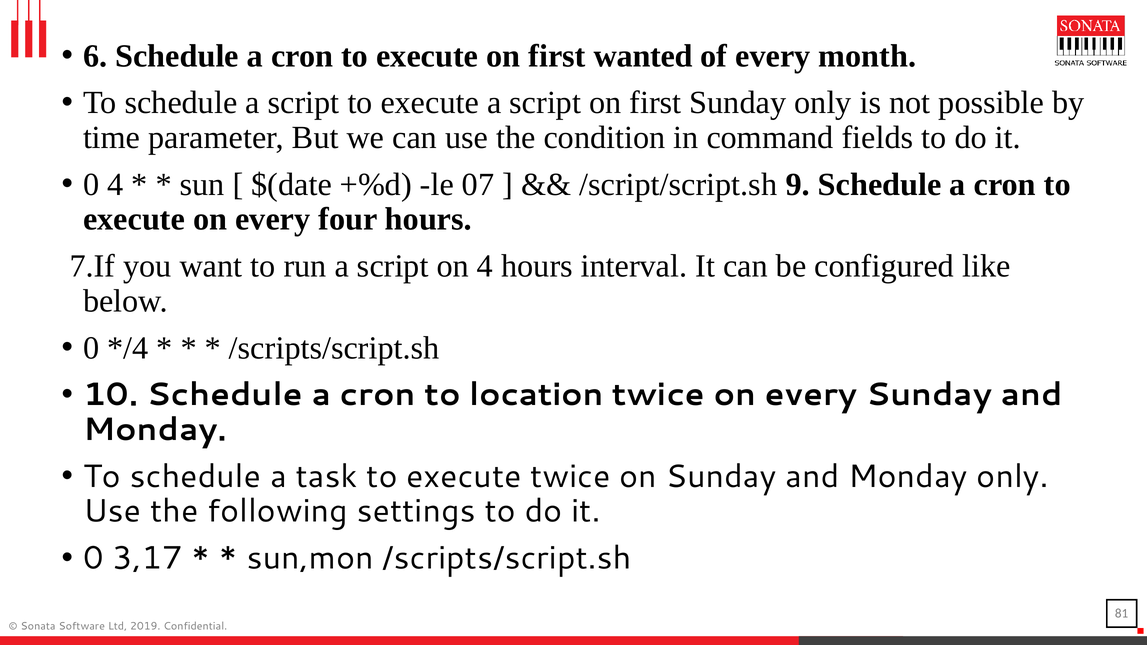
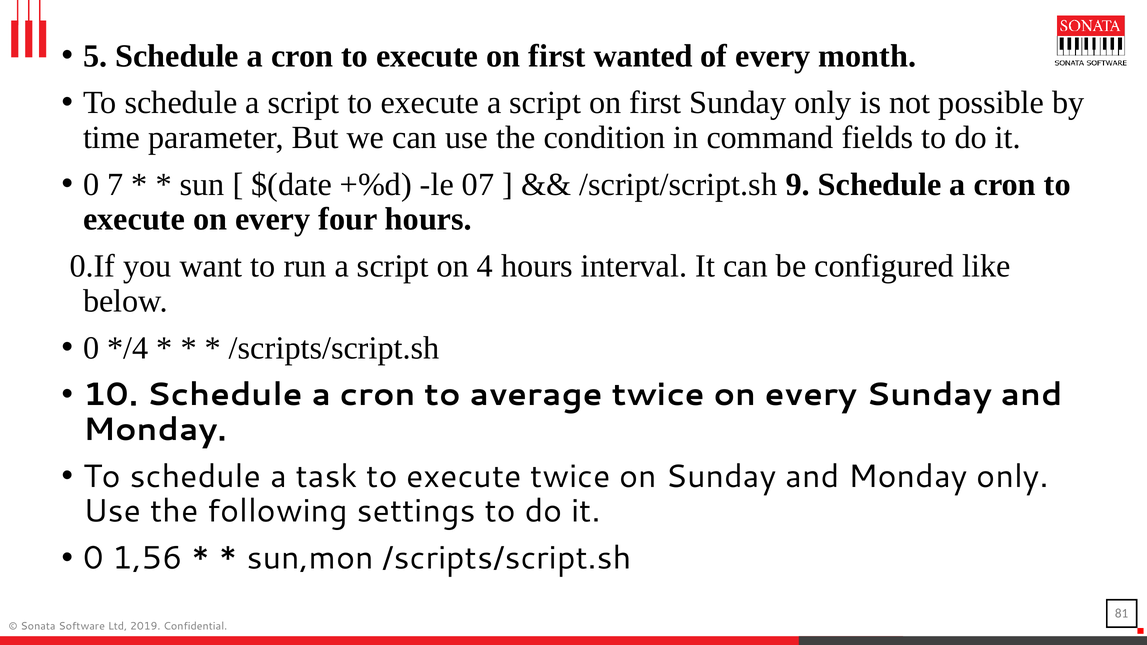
6: 6 -> 5
0 4: 4 -> 7
7.If: 7.If -> 0.If
location: location -> average
3,17: 3,17 -> 1,56
